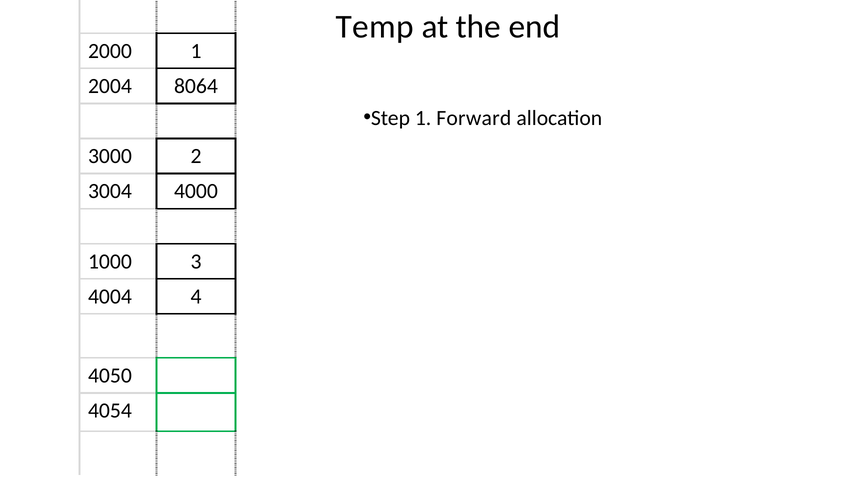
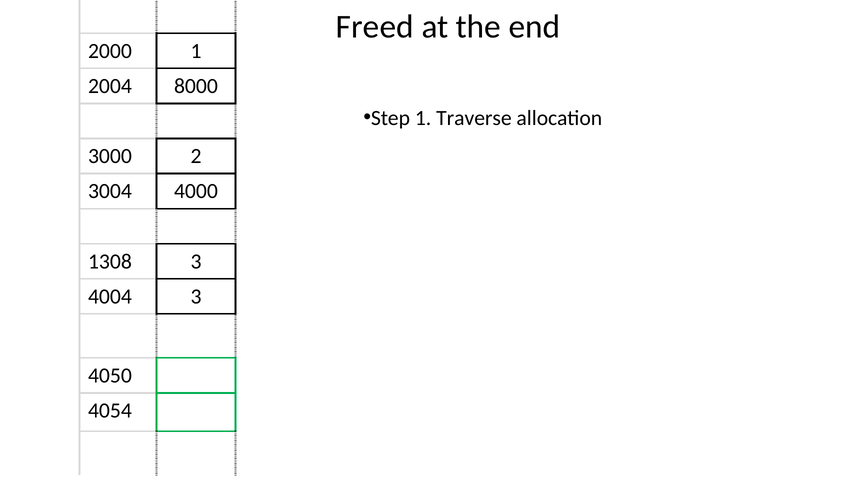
Temp: Temp -> Freed
8064: 8064 -> 8000
Forward: Forward -> Traverse
1000: 1000 -> 1308
4004 4: 4 -> 3
